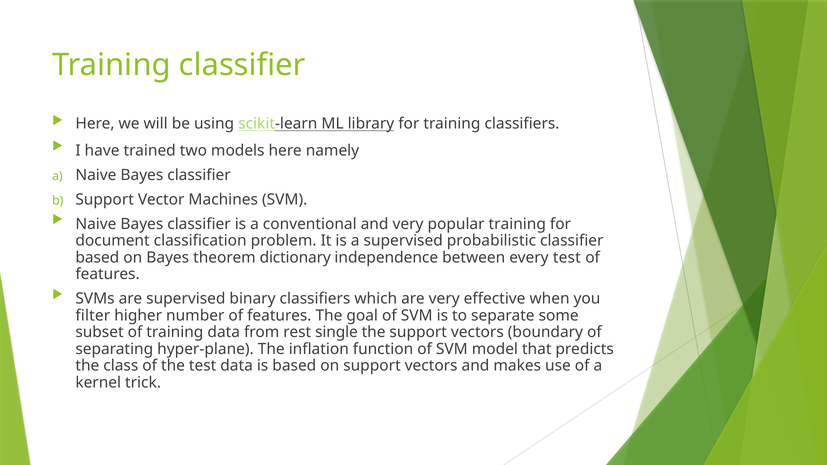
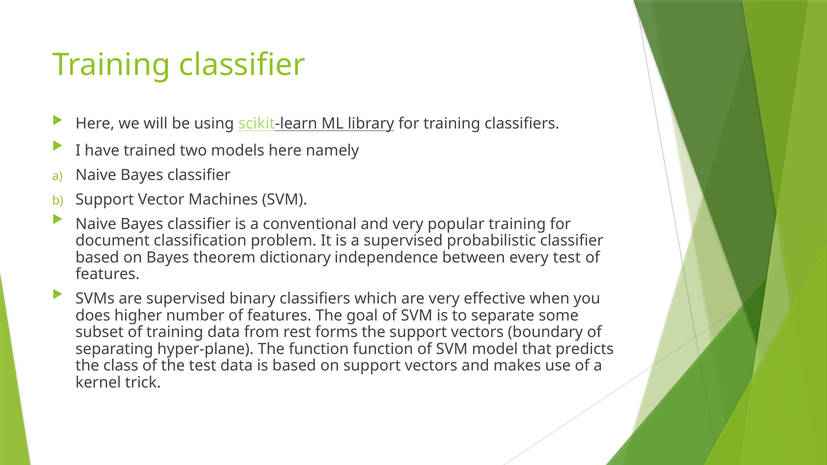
filter: filter -> does
single: single -> forms
The inflation: inflation -> function
